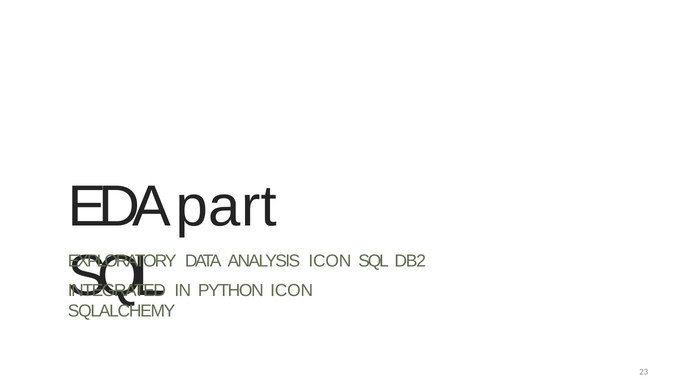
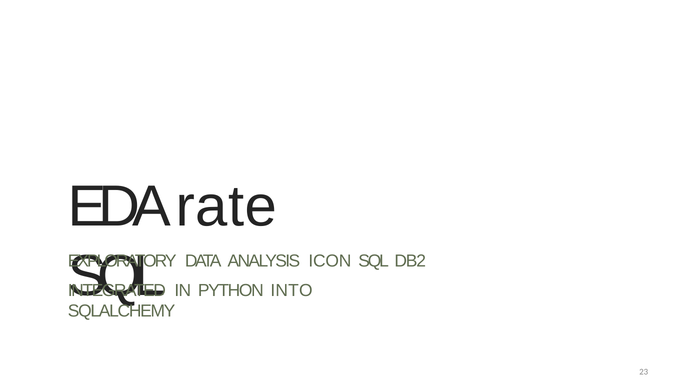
part: part -> rate
PYTHON ICON: ICON -> INTO
